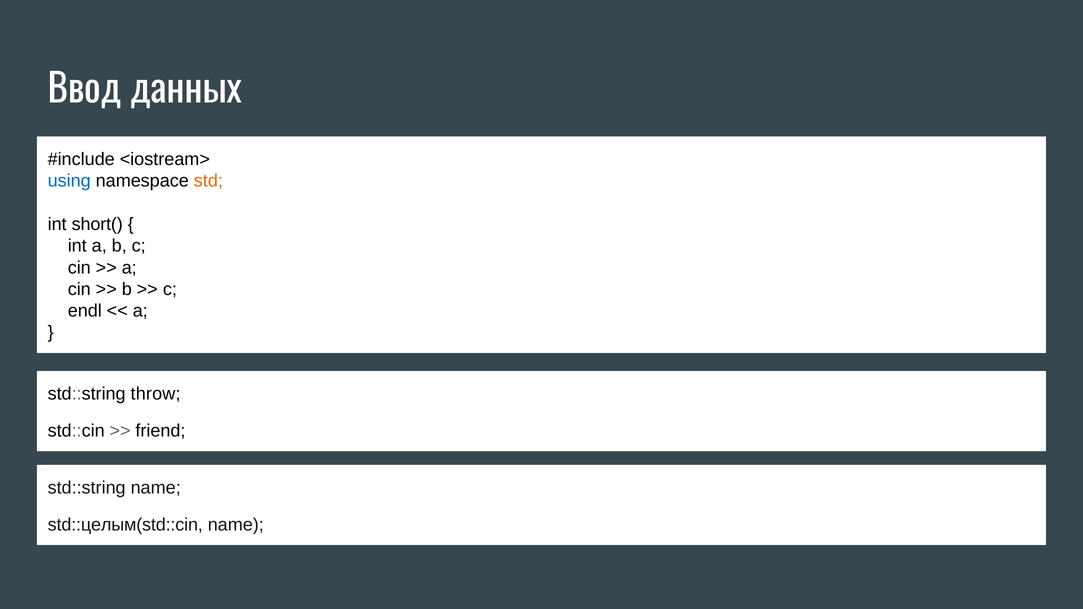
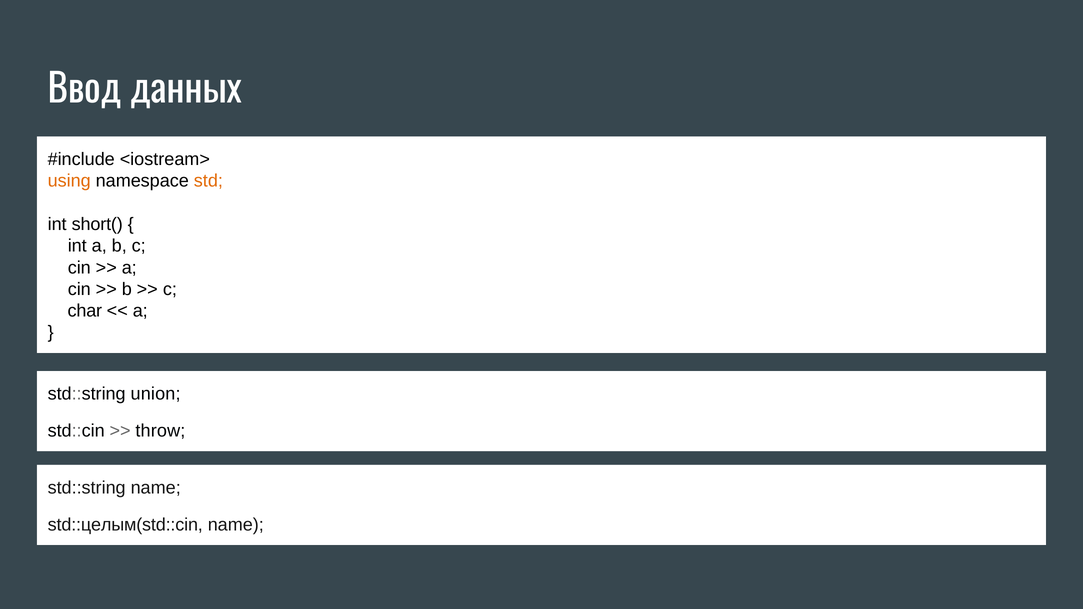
using colour: blue -> orange
endl: endl -> char
throw: throw -> union
friend: friend -> throw
